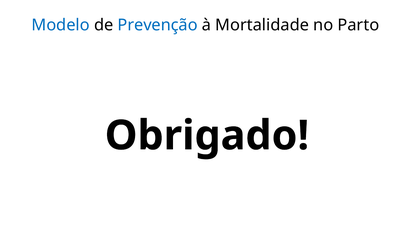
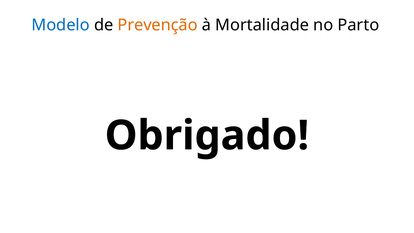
Prevenção colour: blue -> orange
